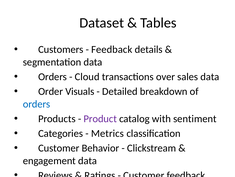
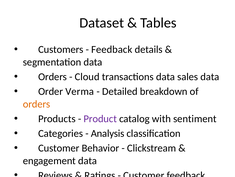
transactions over: over -> data
Visuals: Visuals -> Verma
orders colour: blue -> orange
Metrics: Metrics -> Analysis
